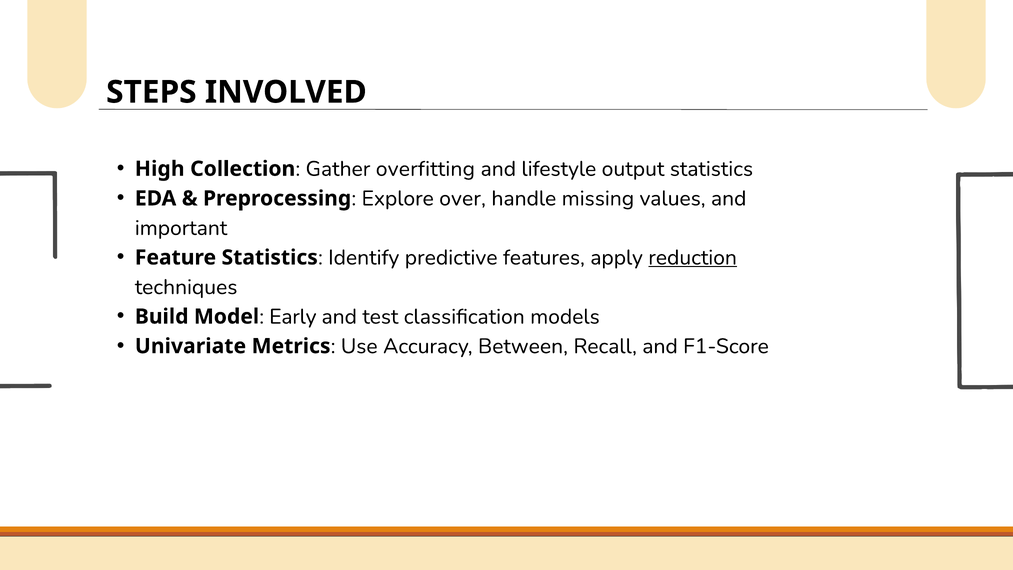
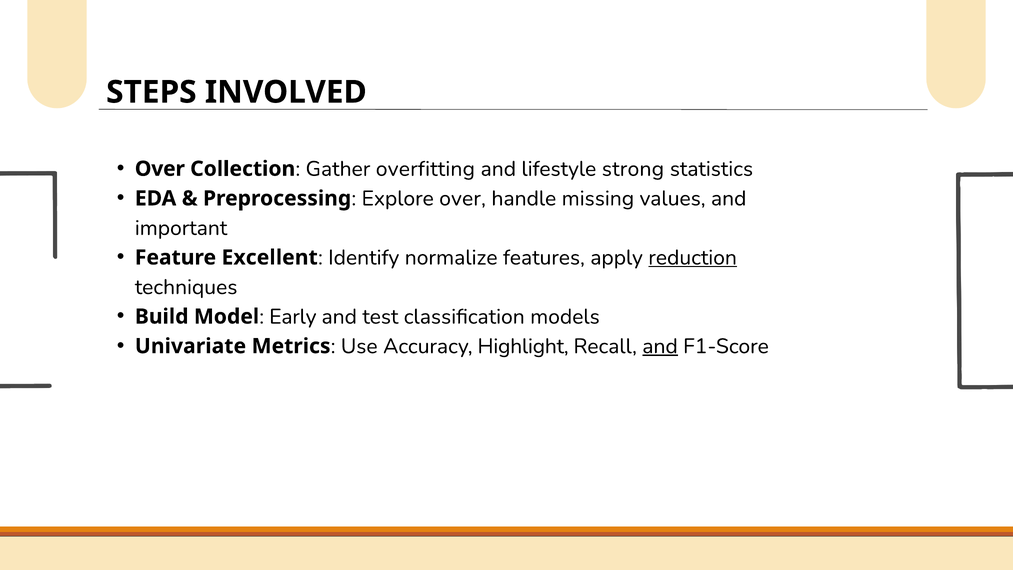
High at (160, 169): High -> Over
output: output -> strong
Feature Statistics: Statistics -> Excellent
predictive: predictive -> normalize
Between: Between -> Highlight
and at (660, 346) underline: none -> present
